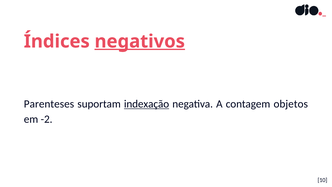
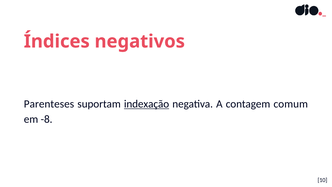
negativos underline: present -> none
objetos: objetos -> comum
-2: -2 -> -8
